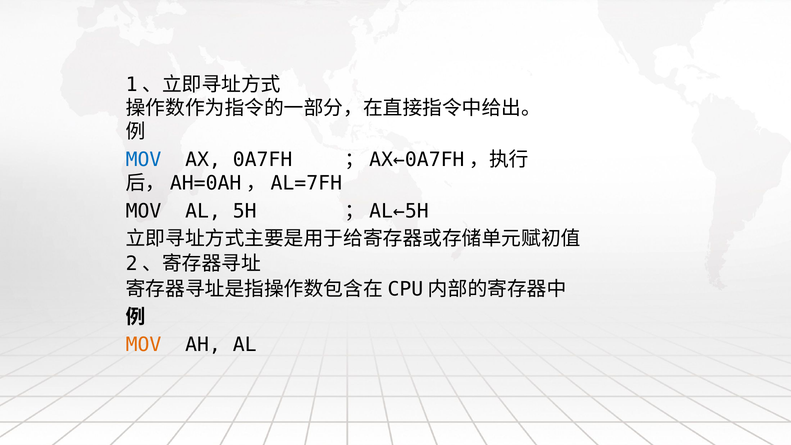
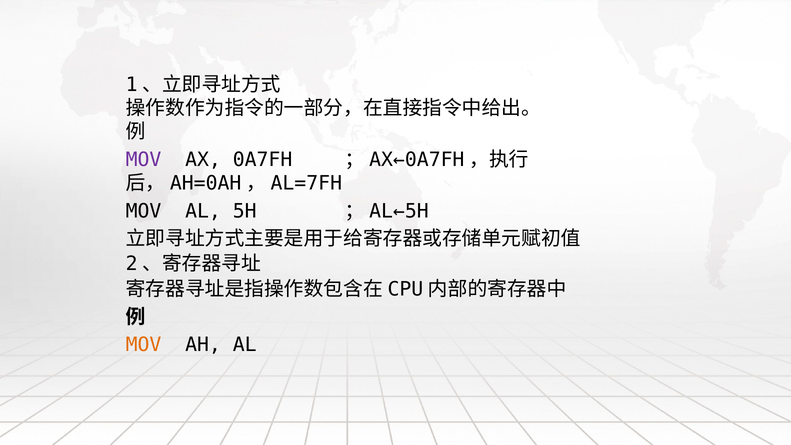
MOV at (144, 160) colour: blue -> purple
